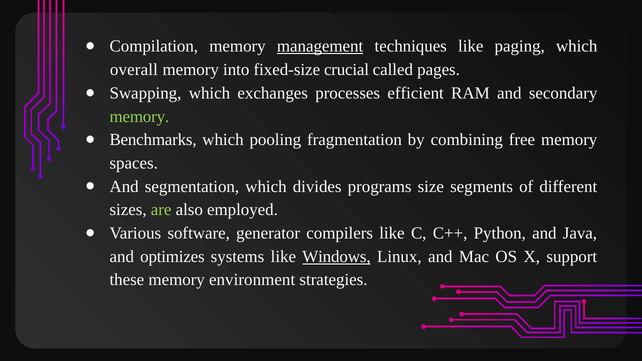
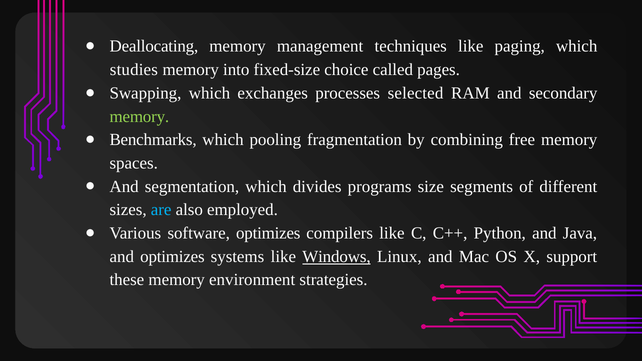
Compilation: Compilation -> Deallocating
management underline: present -> none
overall: overall -> studies
crucial: crucial -> choice
efficient: efficient -> selected
are colour: light green -> light blue
software generator: generator -> optimizes
